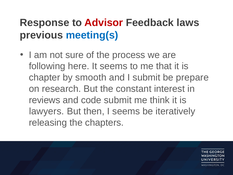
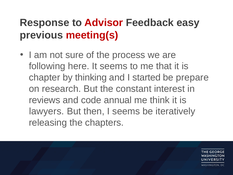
laws: laws -> easy
meeting(s colour: blue -> red
smooth: smooth -> thinking
I submit: submit -> started
code submit: submit -> annual
